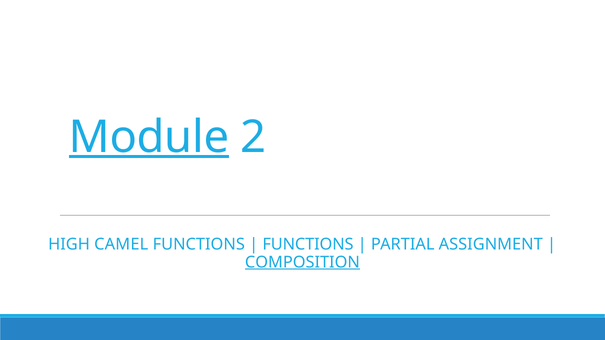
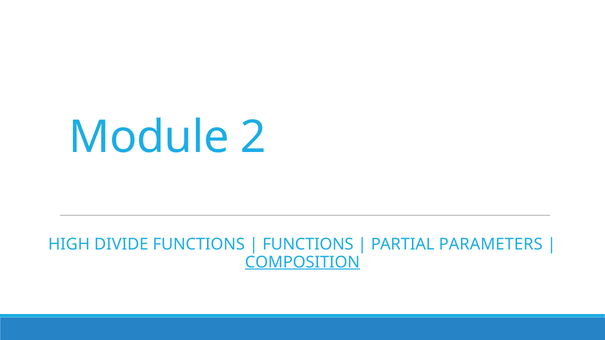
Module underline: present -> none
CAMEL: CAMEL -> DIVIDE
ASSIGNMENT: ASSIGNMENT -> PARAMETERS
